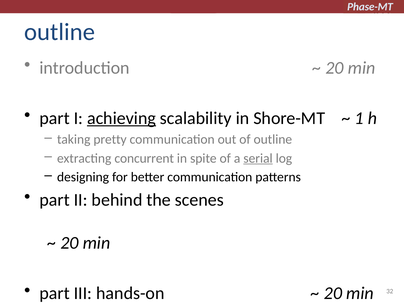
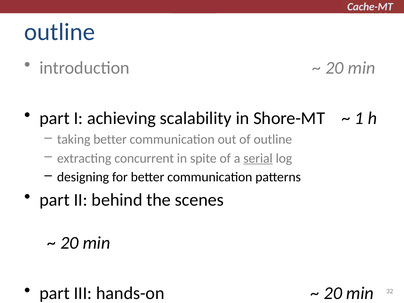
Phase-MT: Phase-MT -> Cache-MT
achieving underline: present -> none
taking pretty: pretty -> better
